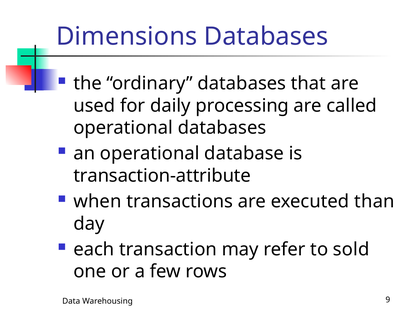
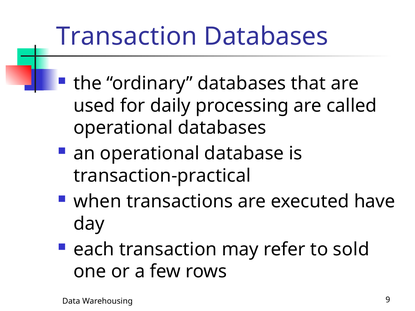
Dimensions at (127, 36): Dimensions -> Transaction
transaction-attribute: transaction-attribute -> transaction-practical
than: than -> have
